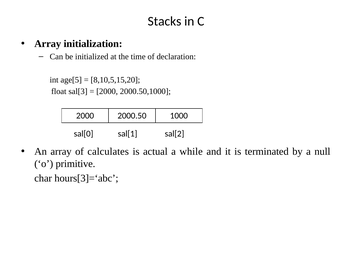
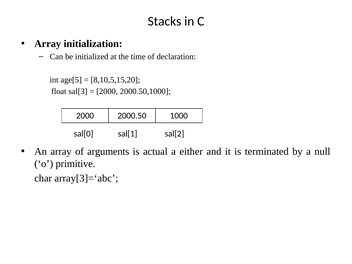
calculates: calculates -> arguments
while: while -> either
hours[3]=‘abc: hours[3]=‘abc -> array[3]=‘abc
